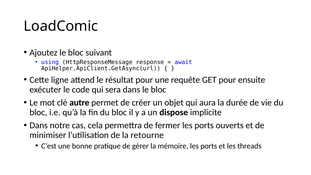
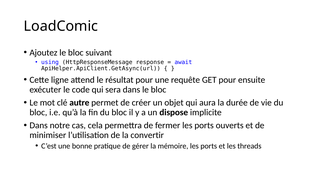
retourne: retourne -> convertir
